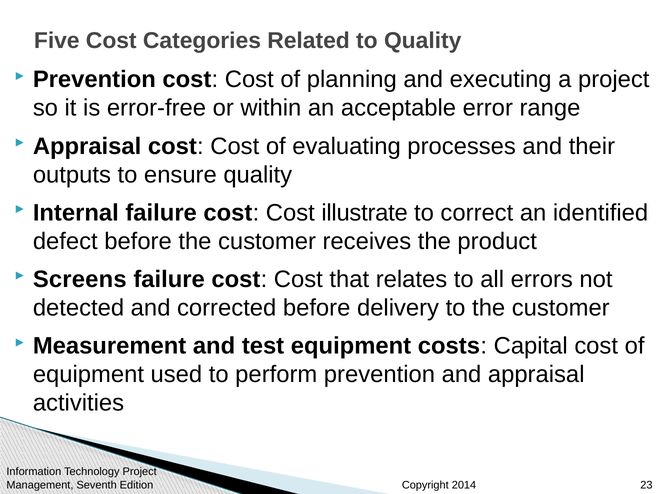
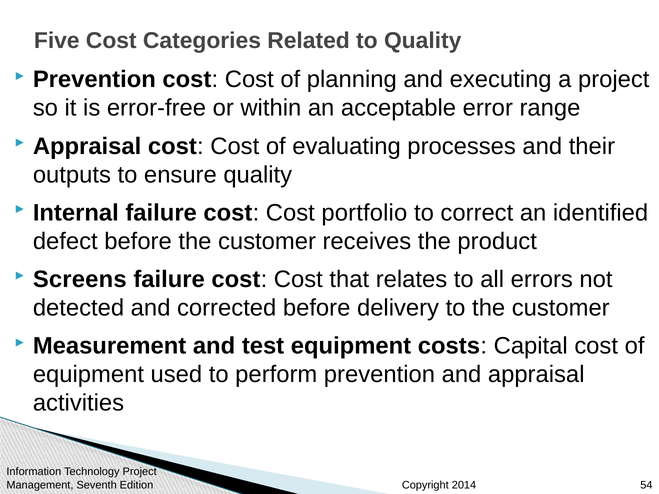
illustrate: illustrate -> portfolio
23: 23 -> 54
